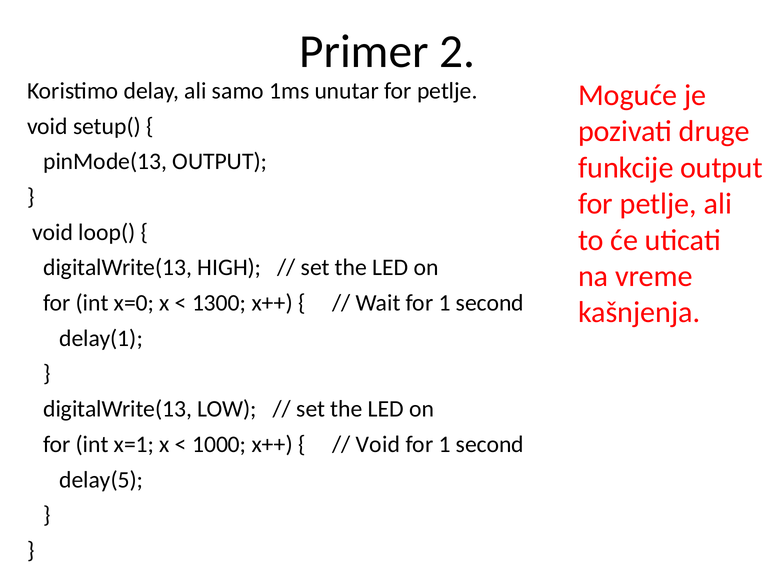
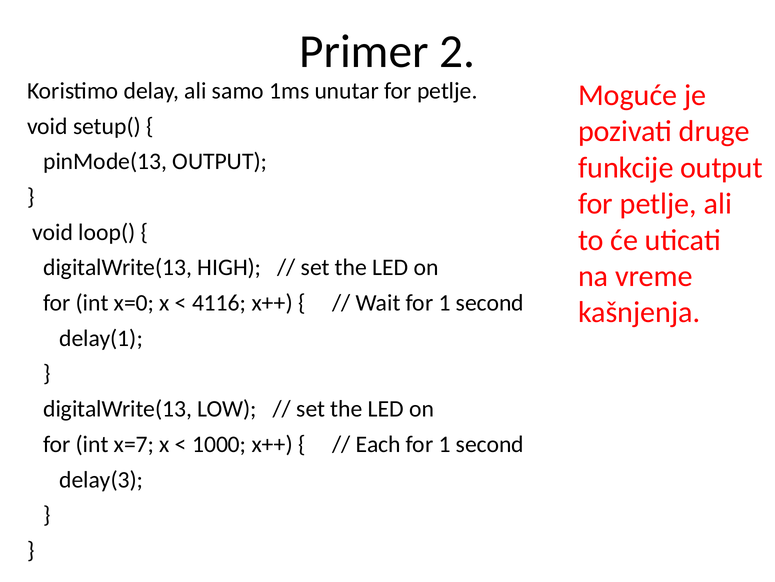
1300: 1300 -> 4116
x=1: x=1 -> x=7
Void at (378, 444): Void -> Each
delay(5: delay(5 -> delay(3
